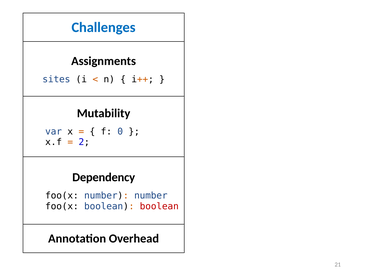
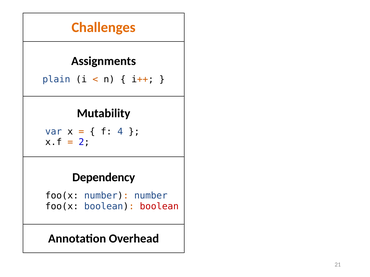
Challenges colour: blue -> orange
sites: sites -> plain
0: 0 -> 4
